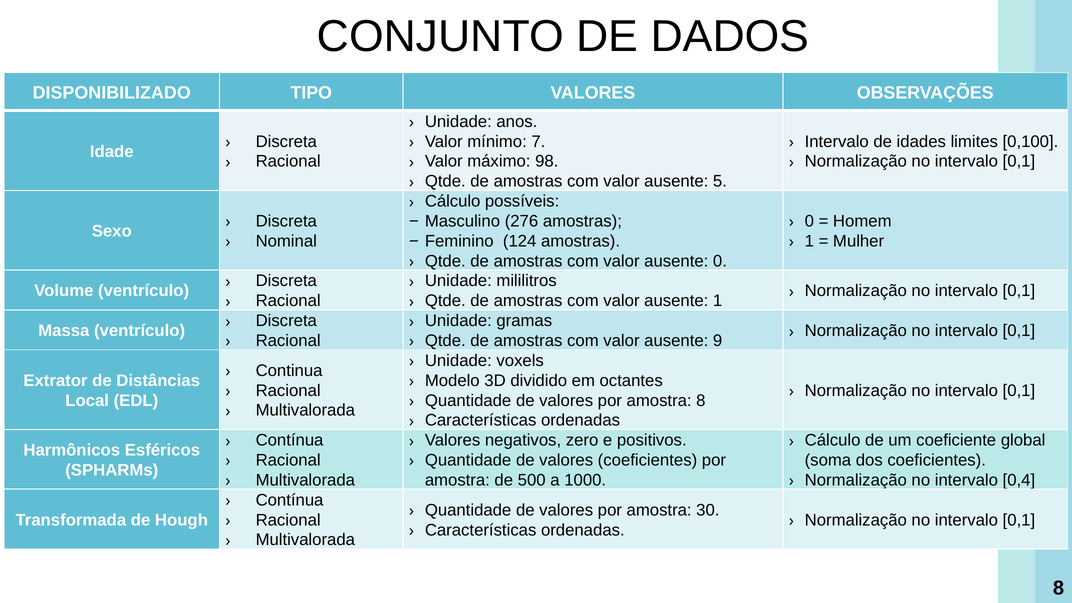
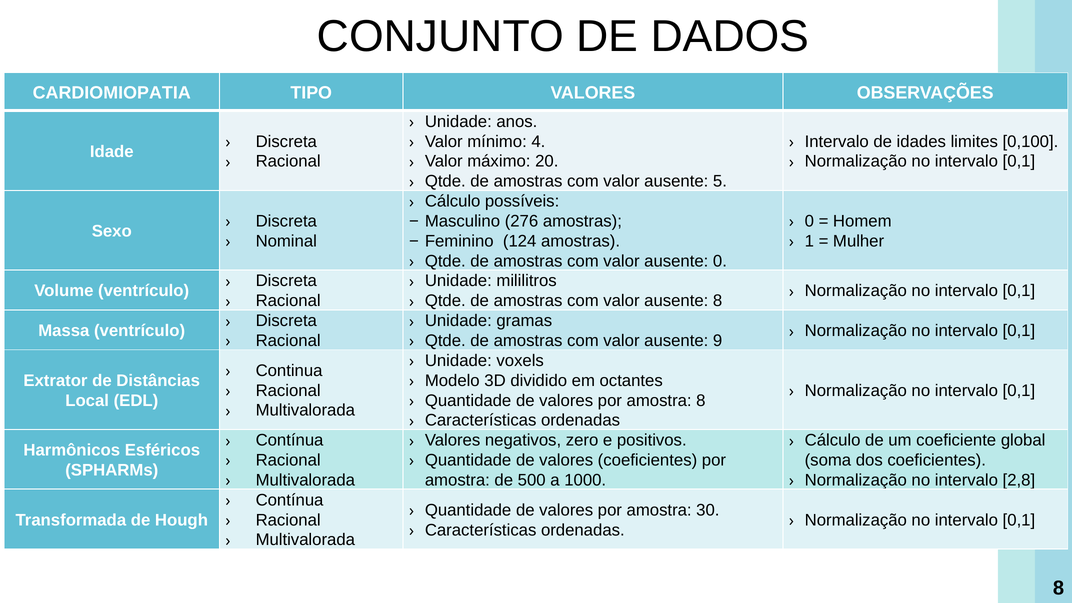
DISPONIBILIZADO: DISPONIBILIZADO -> CARDIOMIOPATIA
7: 7 -> 4
98: 98 -> 20
ausente 1: 1 -> 8
0,4: 0,4 -> 2,8
